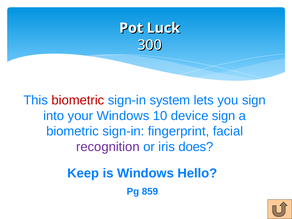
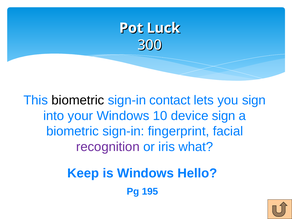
biometric at (78, 100) colour: red -> black
system: system -> contact
does: does -> what
859: 859 -> 195
